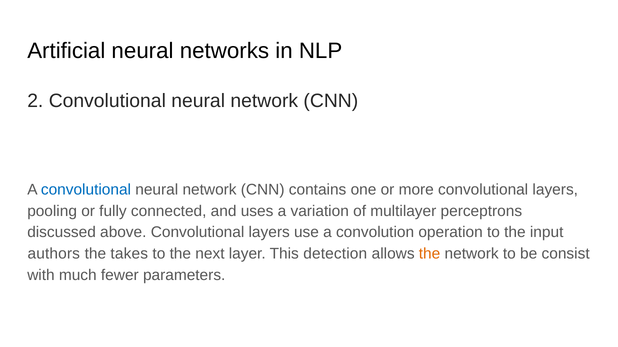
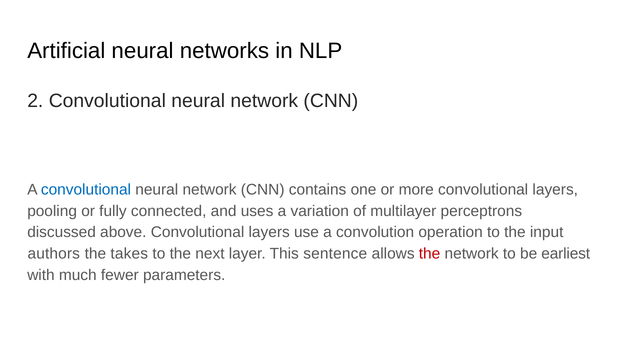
detection: detection -> sentence
the at (430, 254) colour: orange -> red
consist: consist -> earliest
